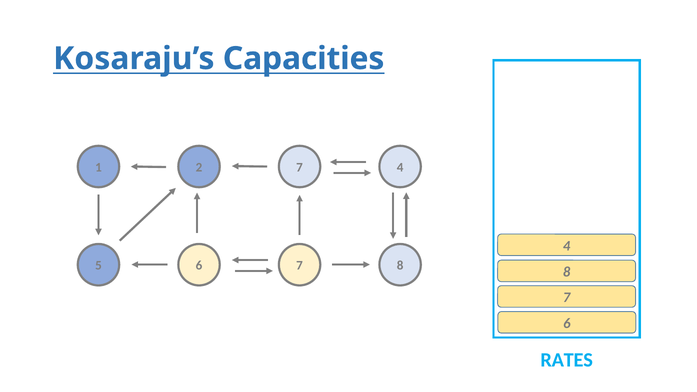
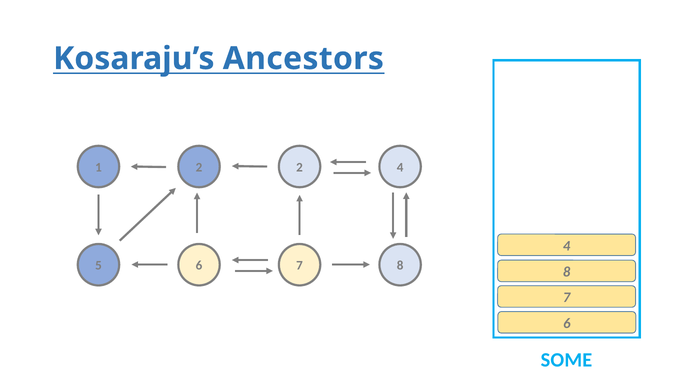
Capacities: Capacities -> Ancestors
2 7: 7 -> 2
RATES: RATES -> SOME
